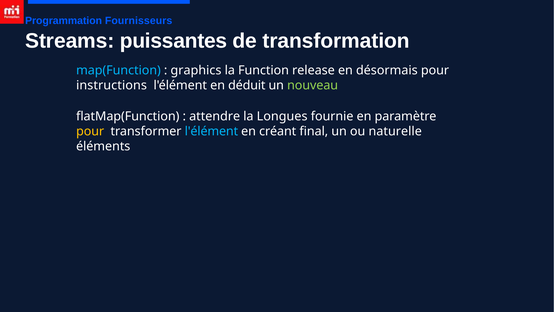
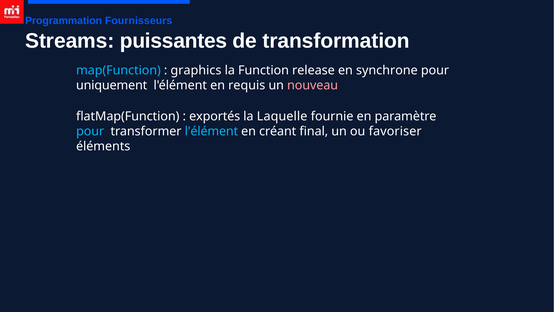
désormais: désormais -> synchrone
instructions: instructions -> uniquement
déduit: déduit -> requis
nouveau colour: light green -> pink
attendre: attendre -> exportés
Longues: Longues -> Laquelle
pour at (90, 131) colour: yellow -> light blue
naturelle: naturelle -> favoriser
